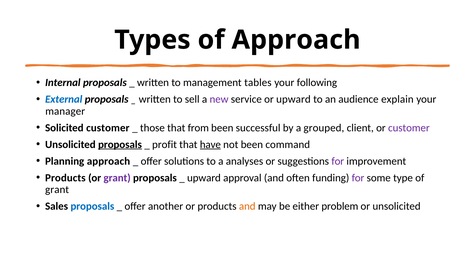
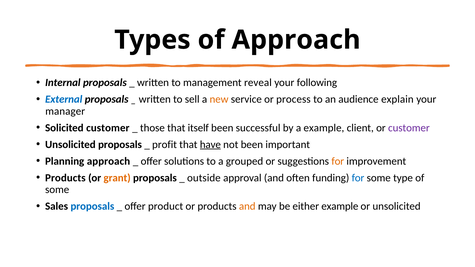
tables: tables -> reveal
new colour: purple -> orange
or upward: upward -> process
from: from -> itself
a grouped: grouped -> example
proposals at (120, 145) underline: present -> none
command: command -> important
analyses: analyses -> grouped
for at (338, 161) colour: purple -> orange
grant at (117, 178) colour: purple -> orange
upward at (204, 178): upward -> outside
for at (358, 178) colour: purple -> blue
grant at (57, 190): grant -> some
another: another -> product
either problem: problem -> example
